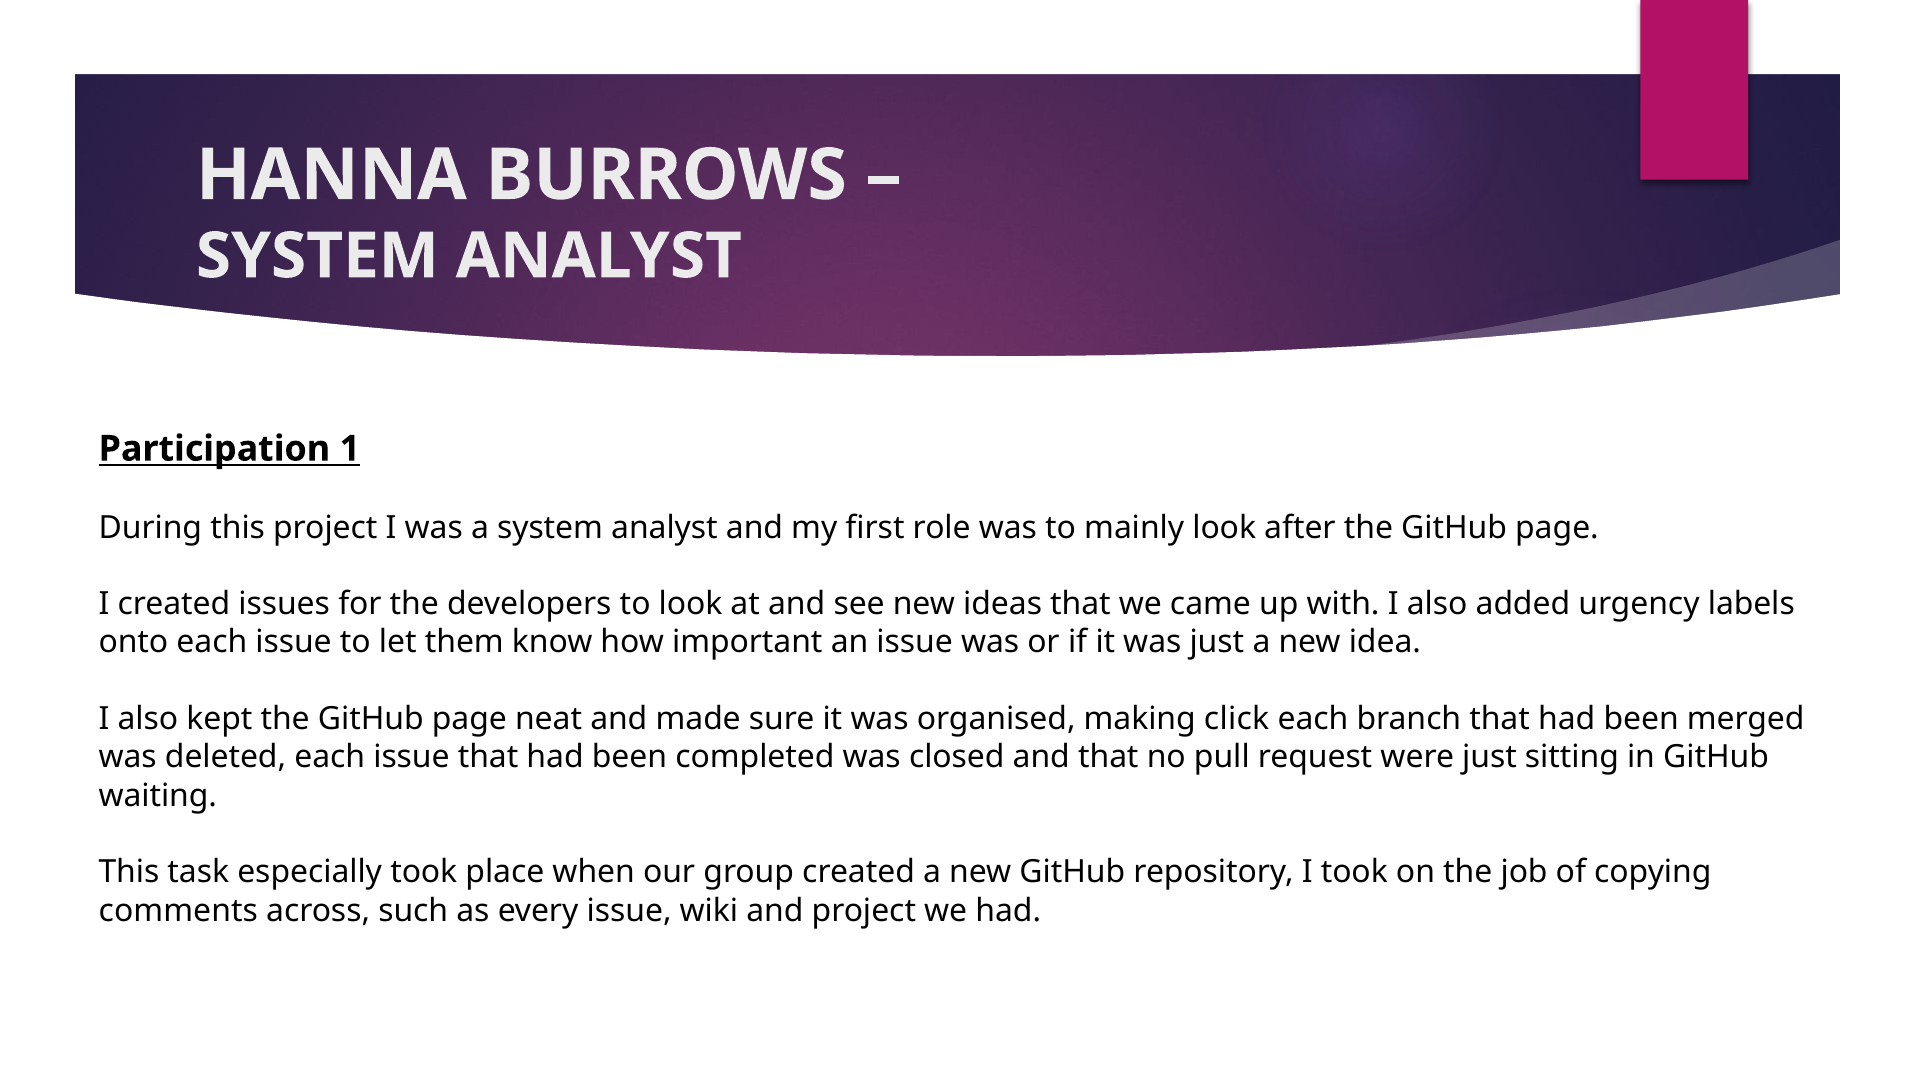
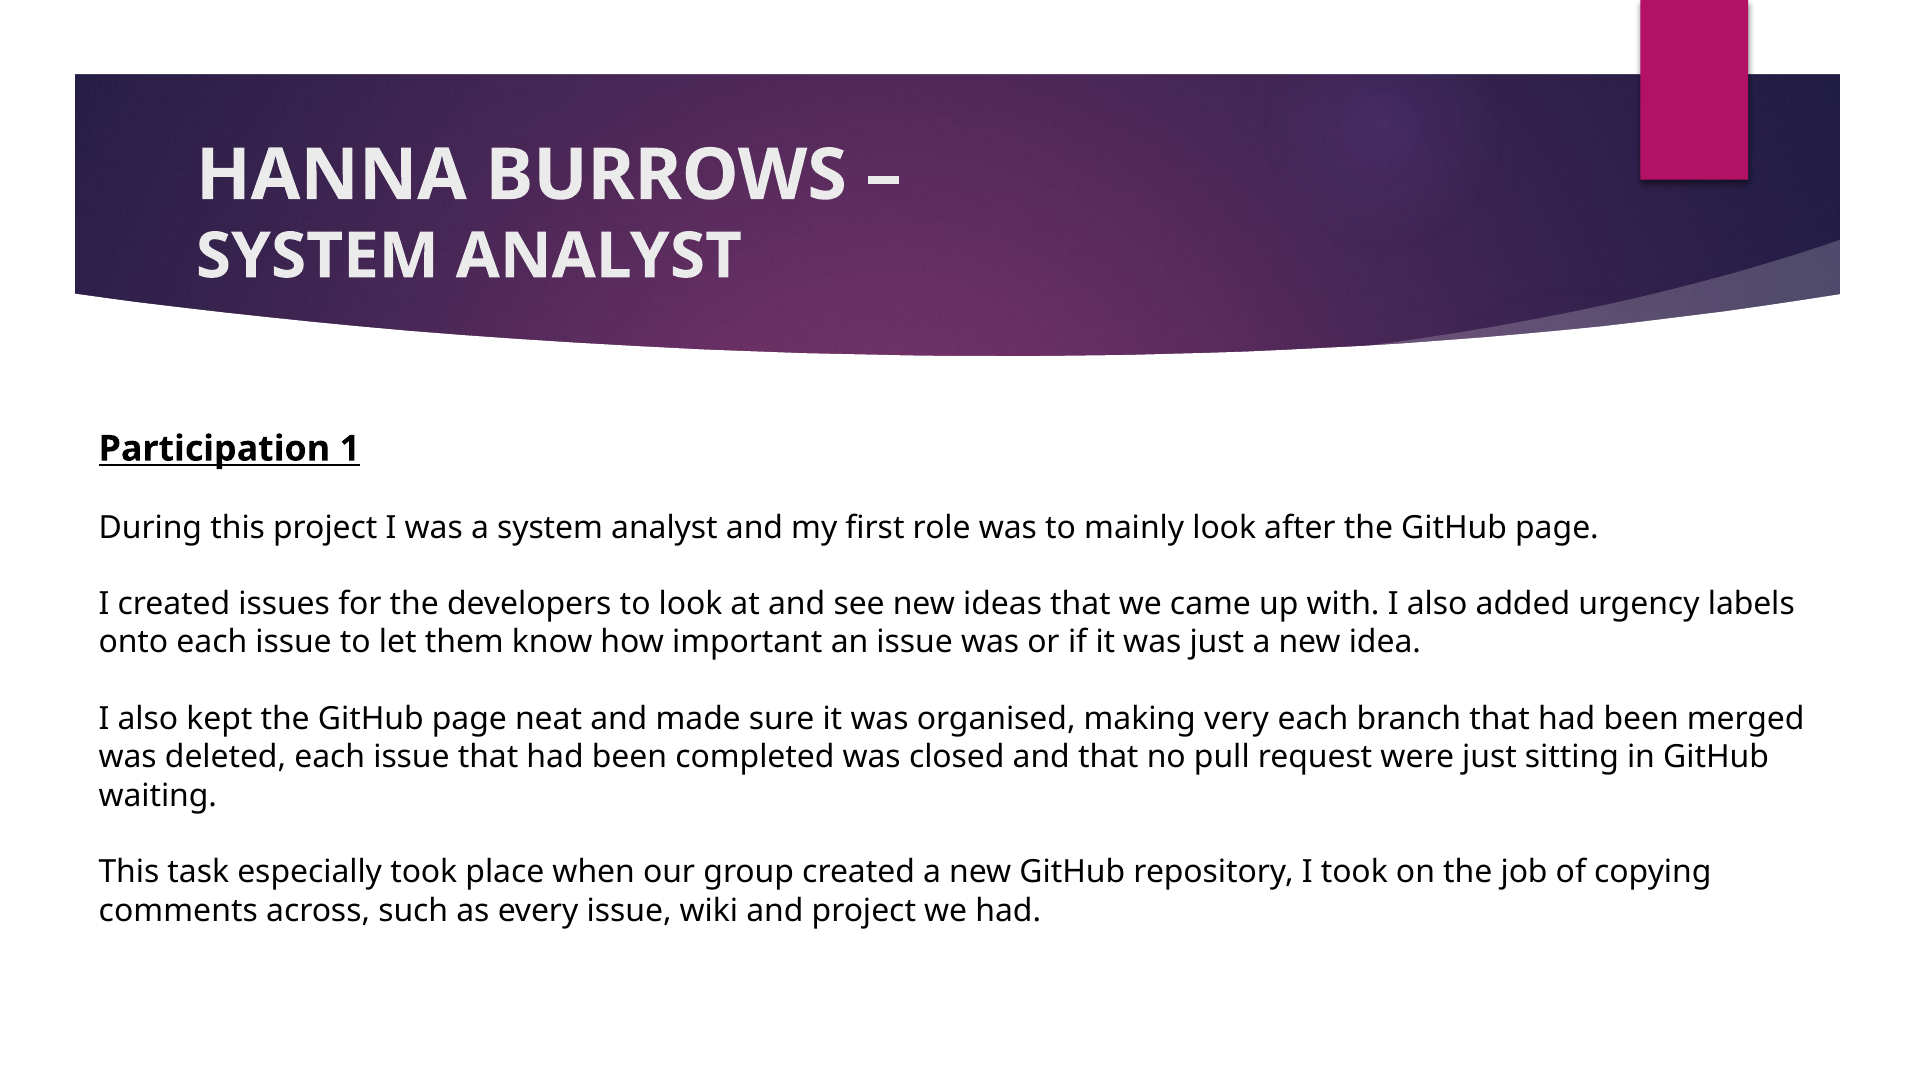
click: click -> very
